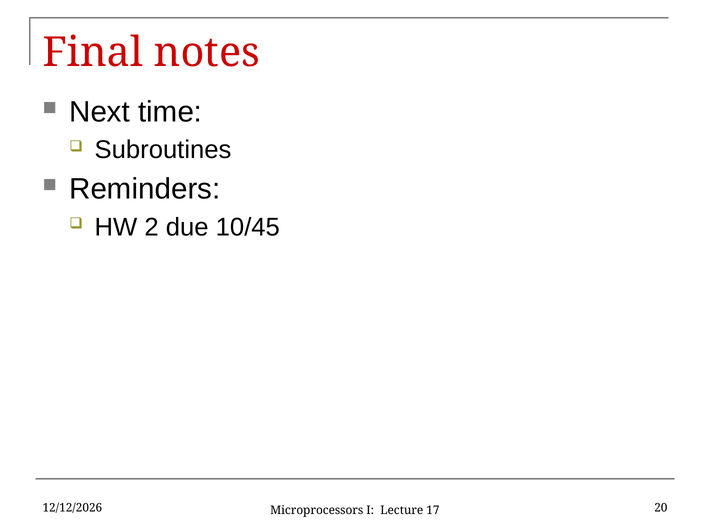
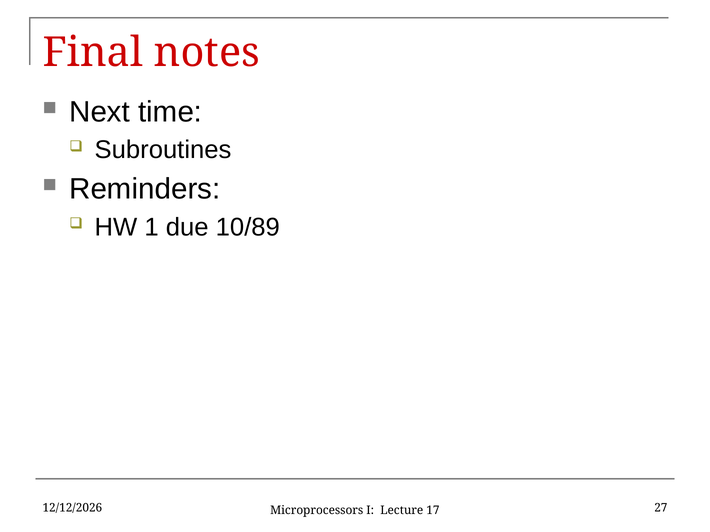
2: 2 -> 1
10/45: 10/45 -> 10/89
20: 20 -> 27
